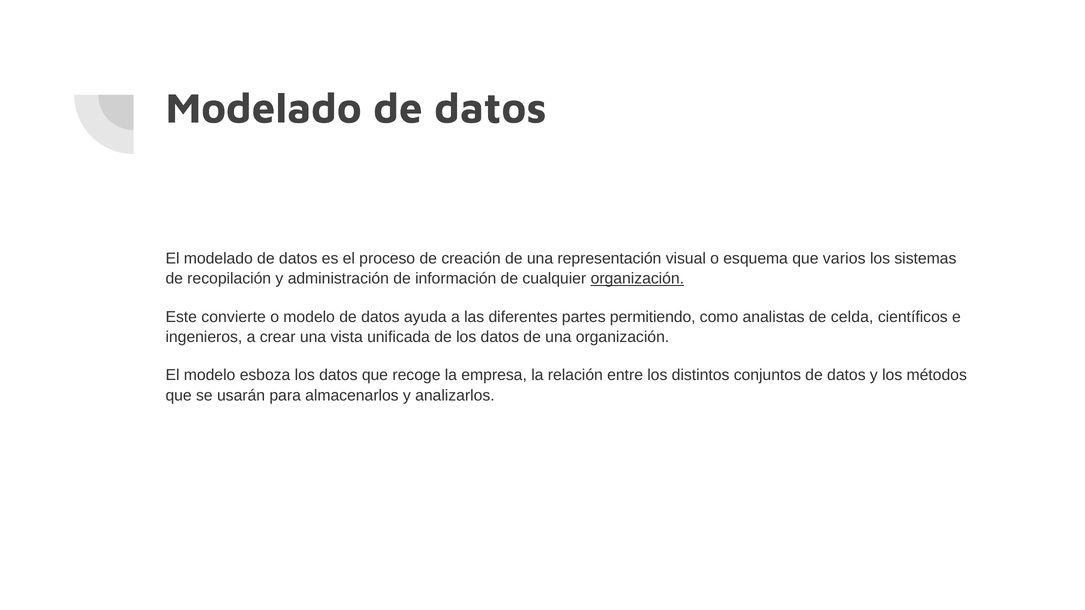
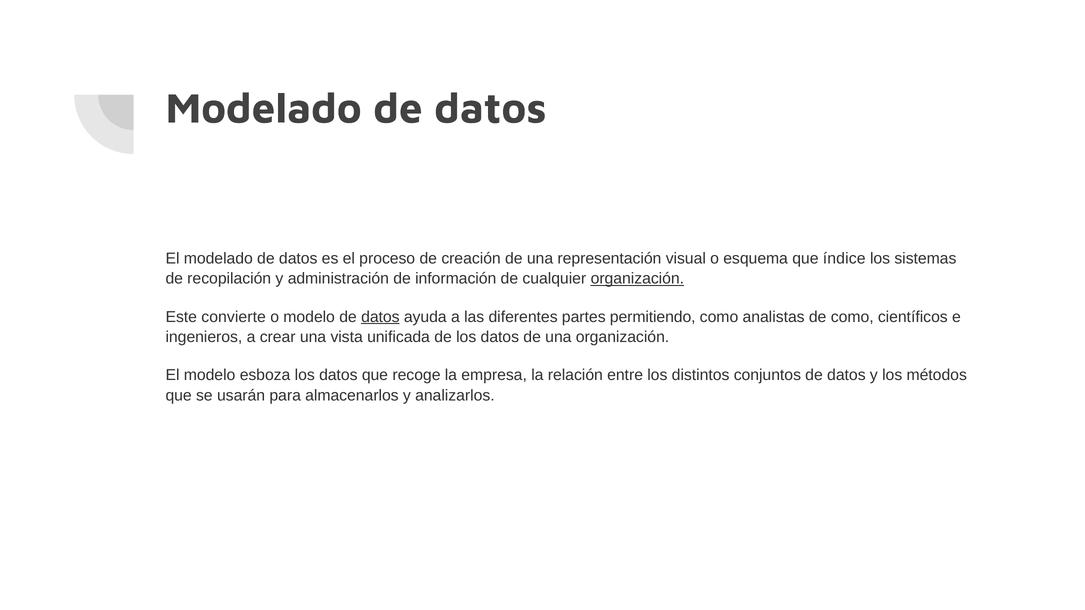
varios: varios -> índice
datos at (380, 317) underline: none -> present
de celda: celda -> como
